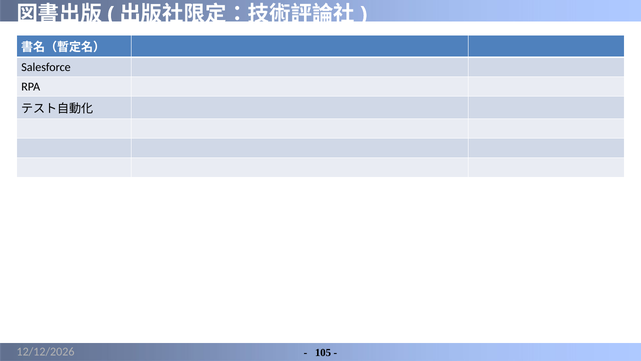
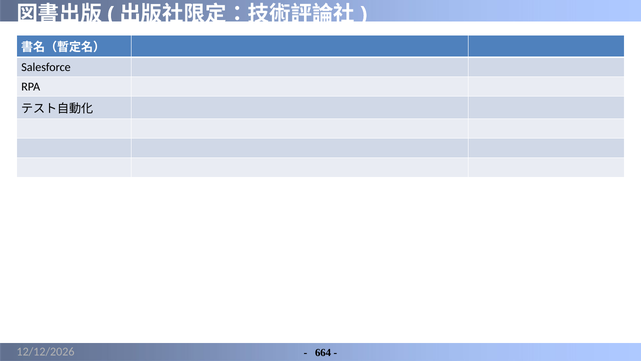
105: 105 -> 664
